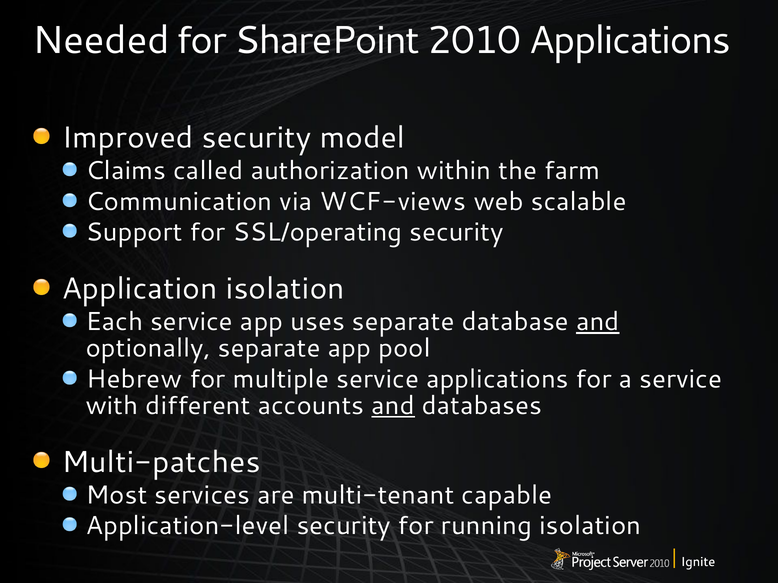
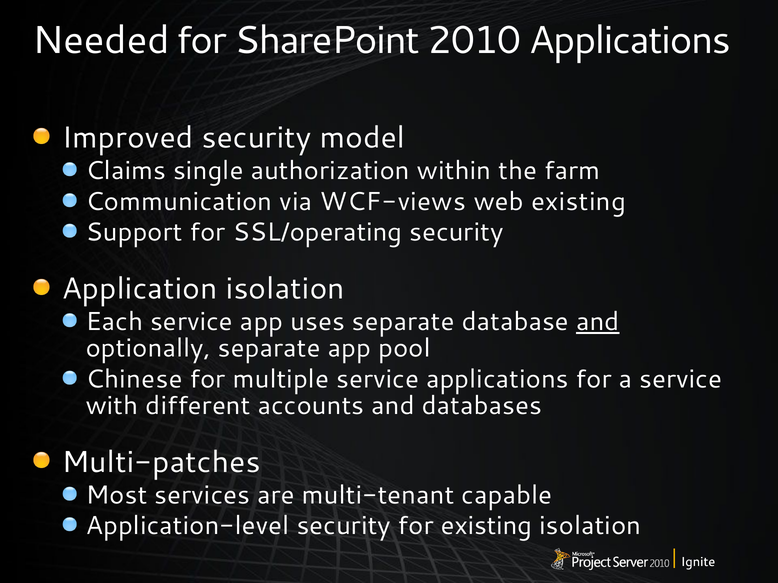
called: called -> single
web scalable: scalable -> existing
Hebrew: Hebrew -> Chinese
and at (393, 406) underline: present -> none
for running: running -> existing
